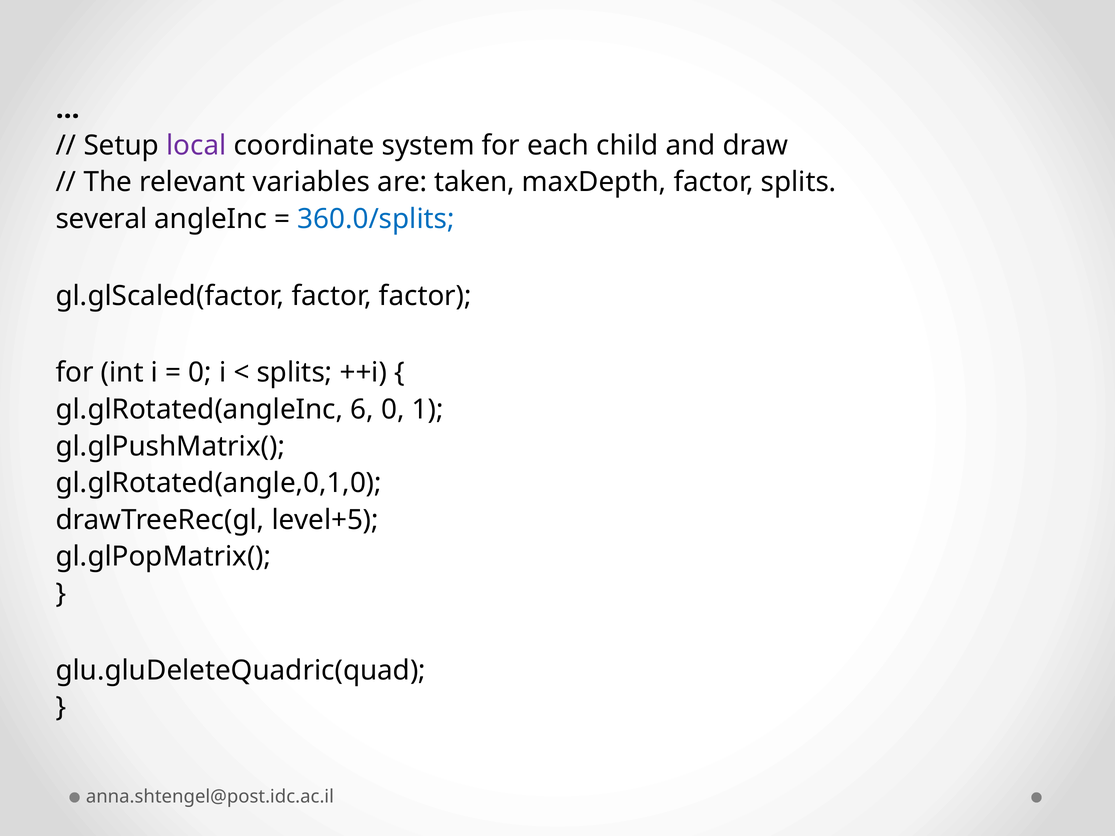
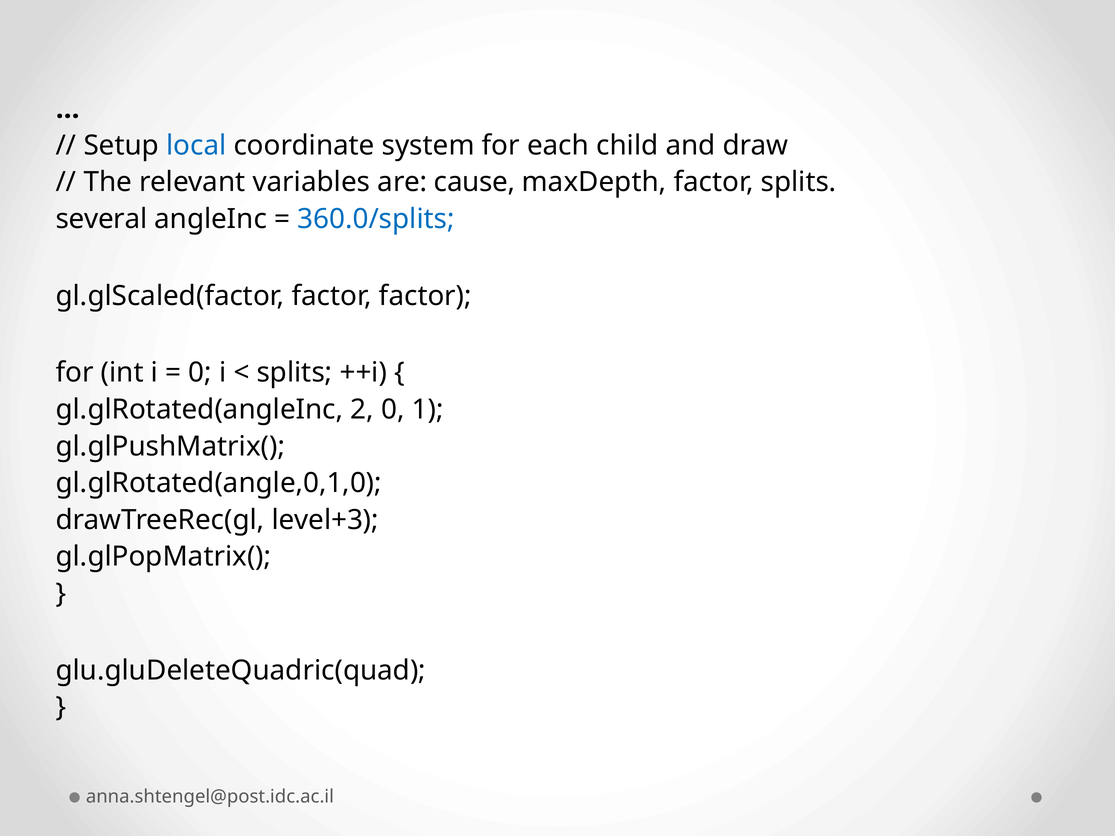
local colour: purple -> blue
taken: taken -> cause
6: 6 -> 2
level+5: level+5 -> level+3
